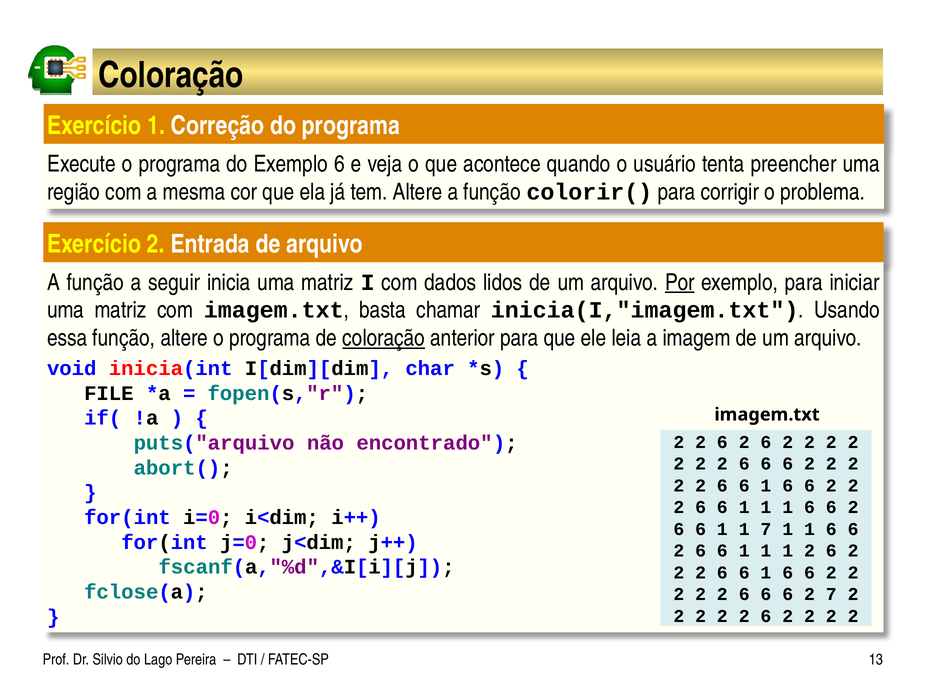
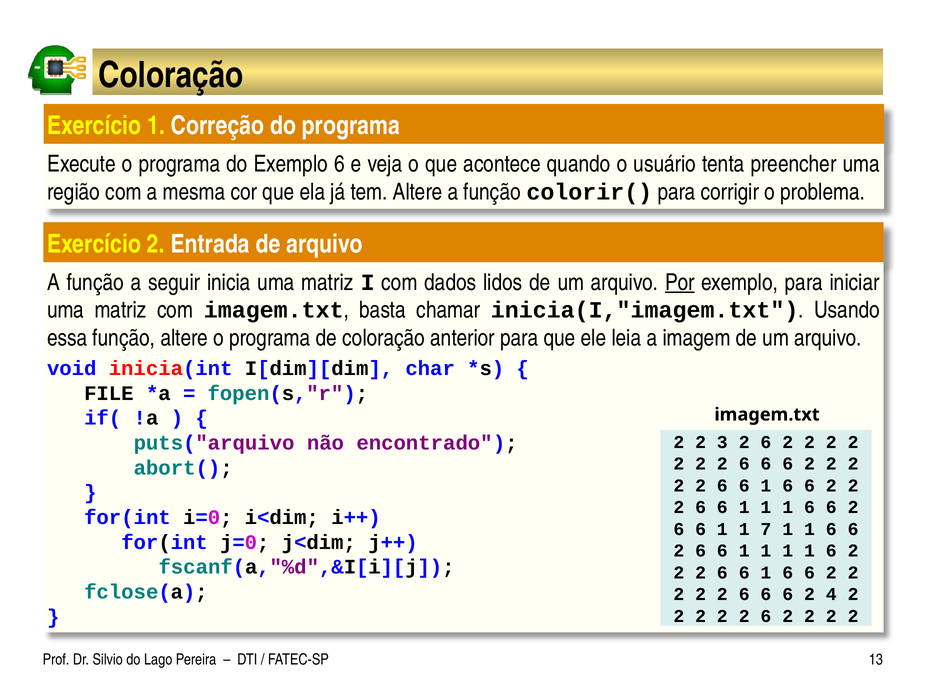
coloração at (384, 338) underline: present -> none
6 at (722, 442): 6 -> 3
1 1 1 2: 2 -> 1
2 7: 7 -> 4
